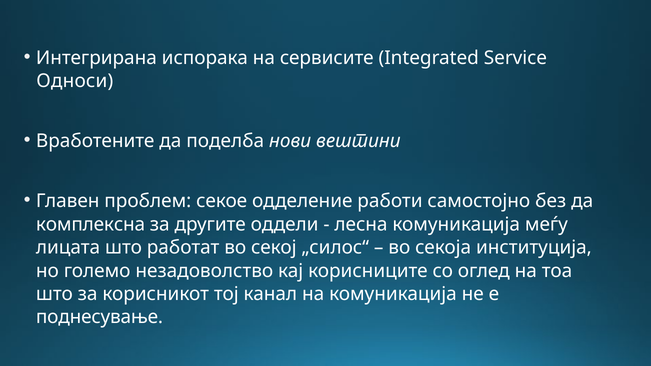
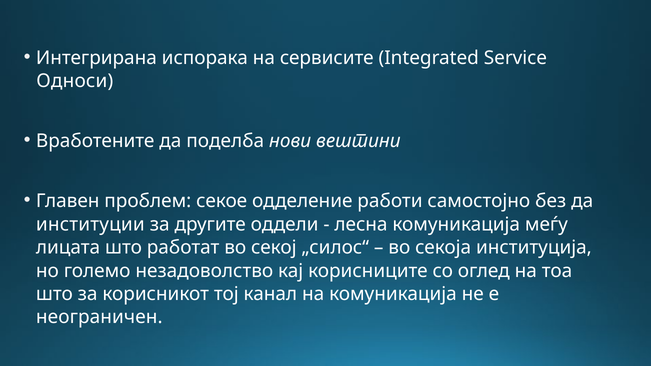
комплексна: комплексна -> институции
поднесување: поднесување -> неограничен
